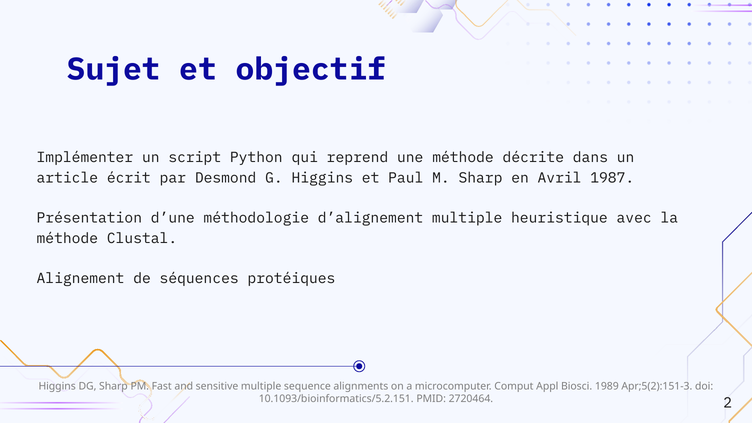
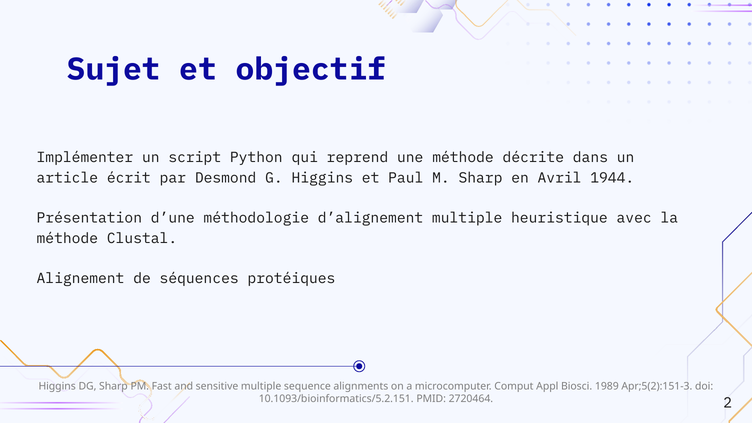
1987: 1987 -> 1944
